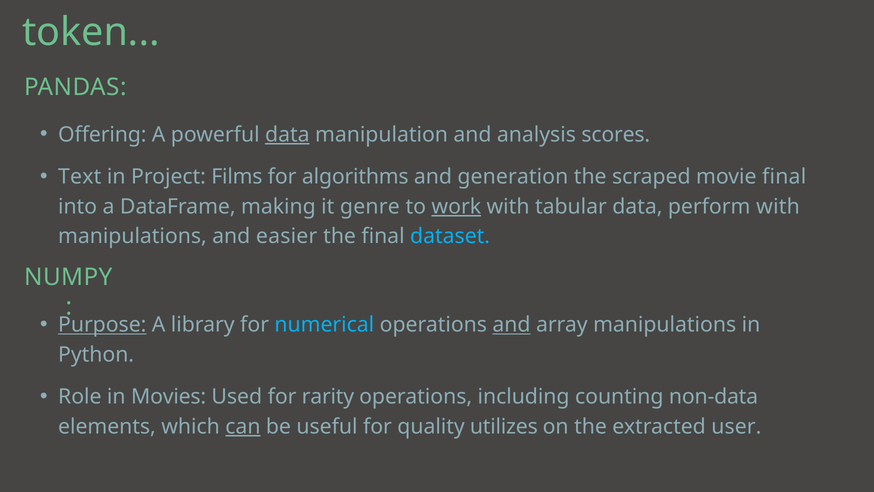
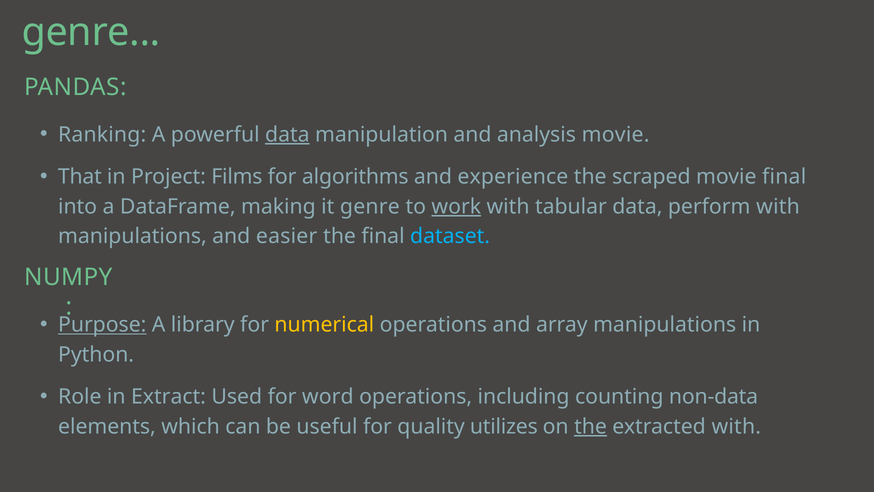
token at (91, 32): token -> genre
Offering: Offering -> Ranking
analysis scores: scores -> movie
Text: Text -> That
generation: generation -> experience
numerical colour: light blue -> yellow
and at (511, 325) underline: present -> none
Movies: Movies -> Extract
rarity: rarity -> word
can underline: present -> none
the at (591, 426) underline: none -> present
extracted user: user -> with
